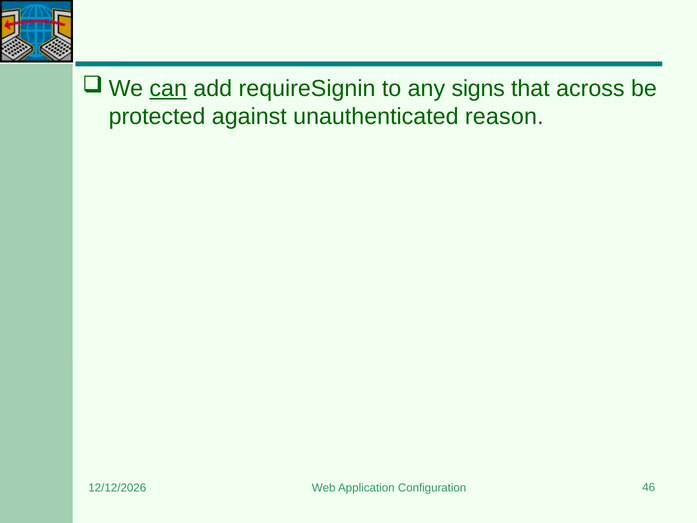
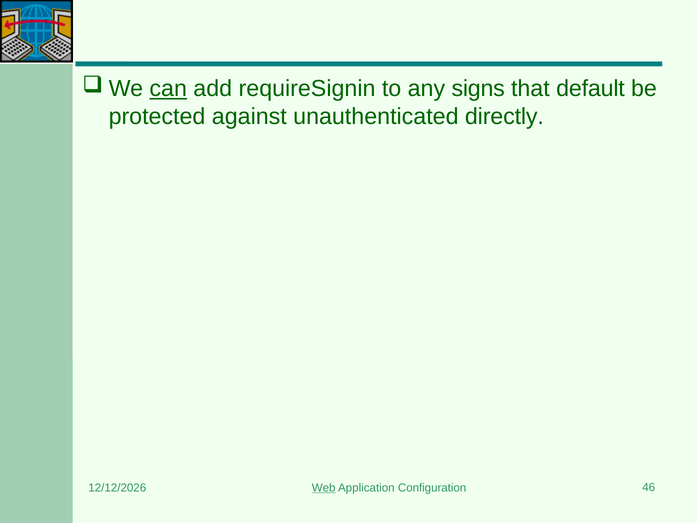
across: across -> default
reason: reason -> directly
Web underline: none -> present
